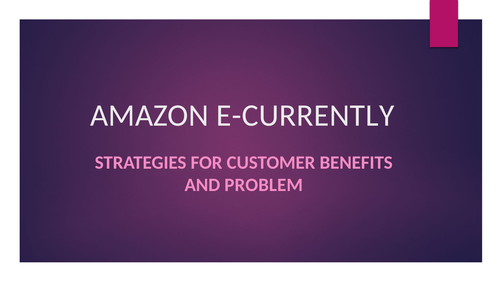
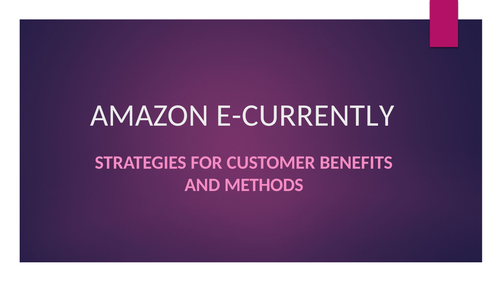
PROBLEM: PROBLEM -> METHODS
